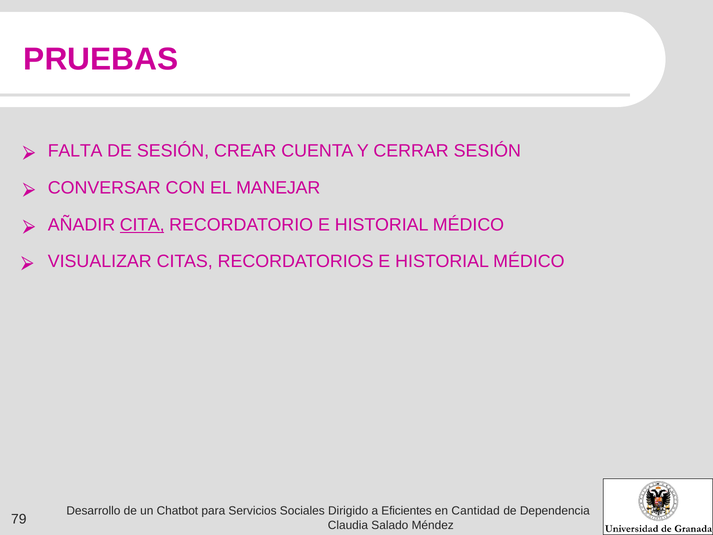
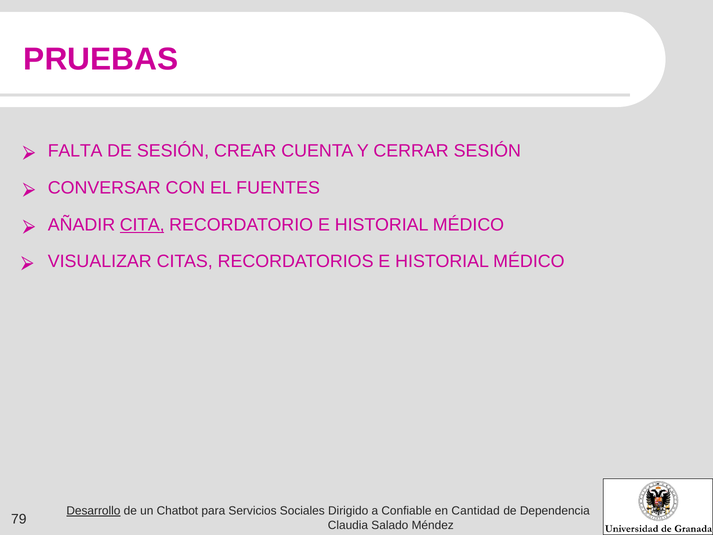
MANEJAR: MANEJAR -> FUENTES
Desarrollo underline: none -> present
Eficientes: Eficientes -> Confiable
